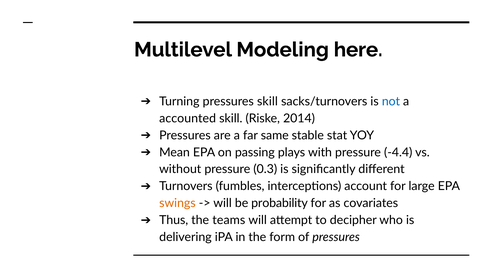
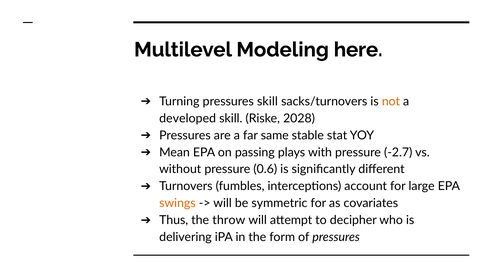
not colour: blue -> orange
accounted: accounted -> developed
2014: 2014 -> 2028
-4.4: -4.4 -> -2.7
0.3: 0.3 -> 0.6
probability: probability -> symmetric
teams: teams -> throw
